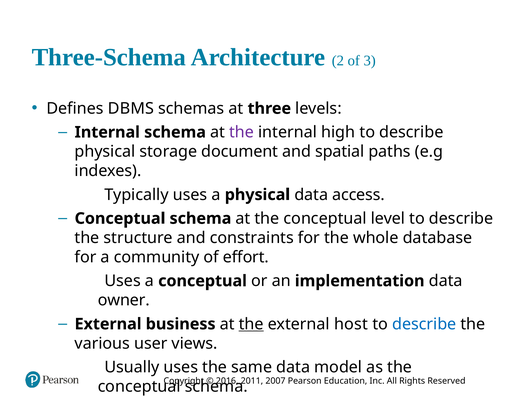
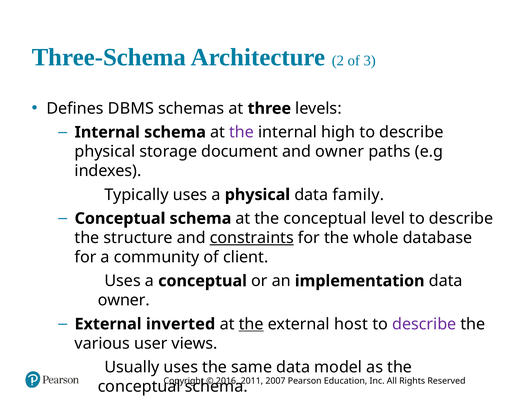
and spatial: spatial -> owner
access: access -> family
constraints underline: none -> present
effort: effort -> client
business: business -> inverted
describe at (424, 324) colour: blue -> purple
